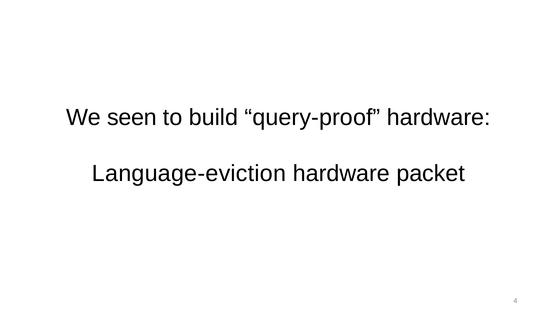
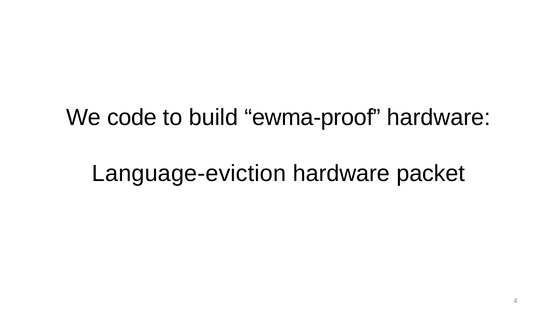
seen: seen -> code
query-proof: query-proof -> ewma-proof
